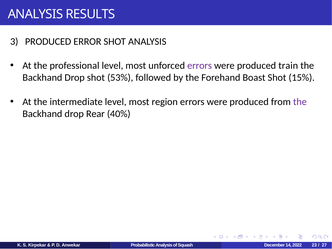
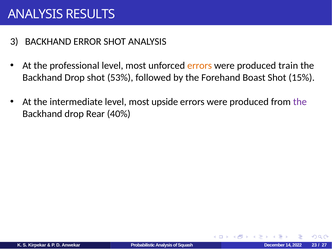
3 PRODUCED: PRODUCED -> BACKHAND
errors at (200, 66) colour: purple -> orange
region: region -> upside
